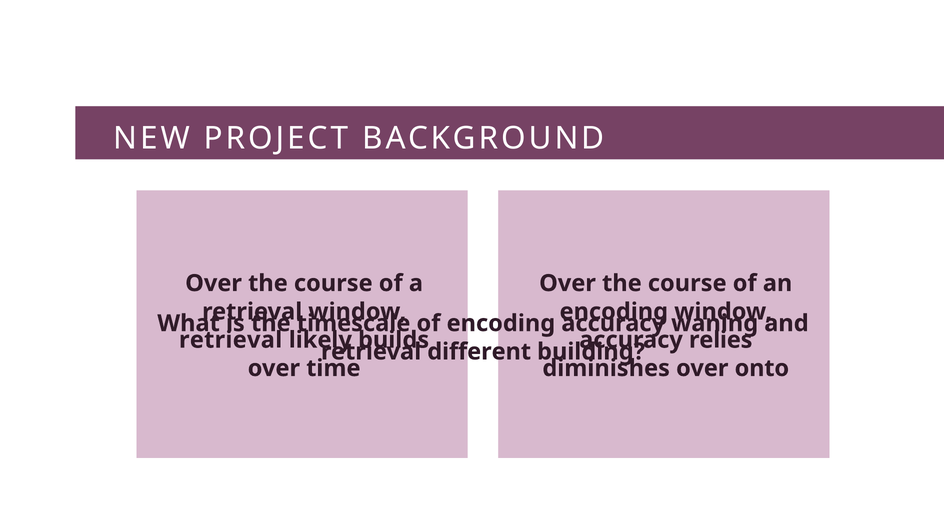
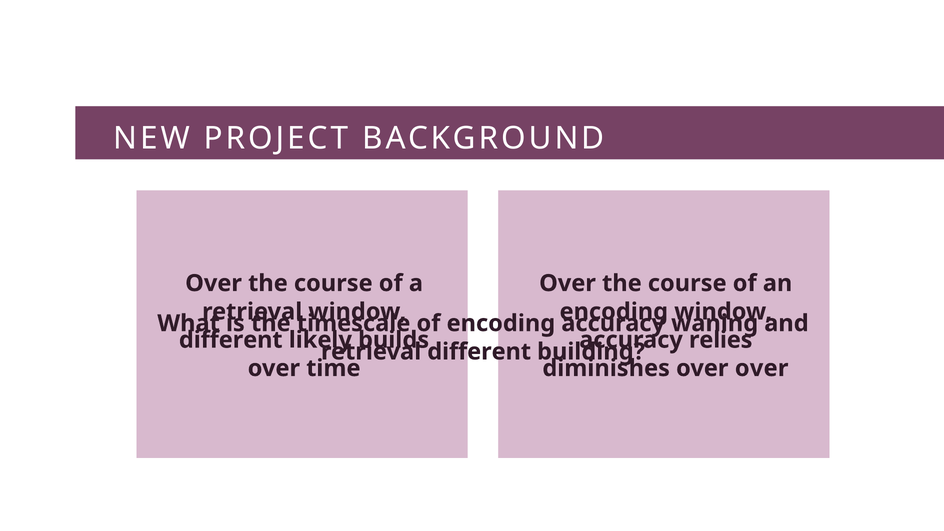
retrieval at (231, 340): retrieval -> different
diminishes over onto: onto -> over
